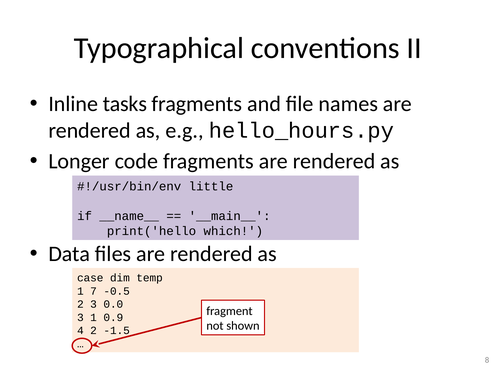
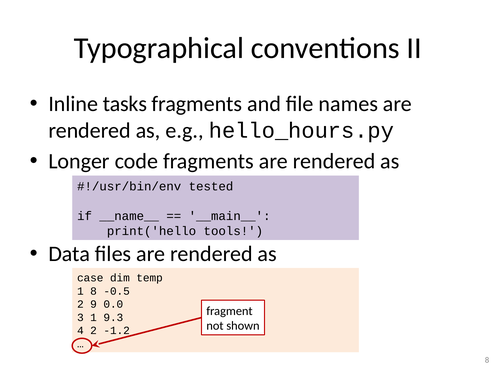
little: little -> tested
which: which -> tools
1 7: 7 -> 8
2 3: 3 -> 9
0.9: 0.9 -> 9.3
-1.5: -1.5 -> -1.2
